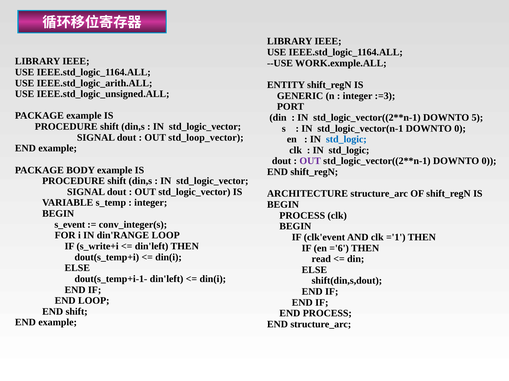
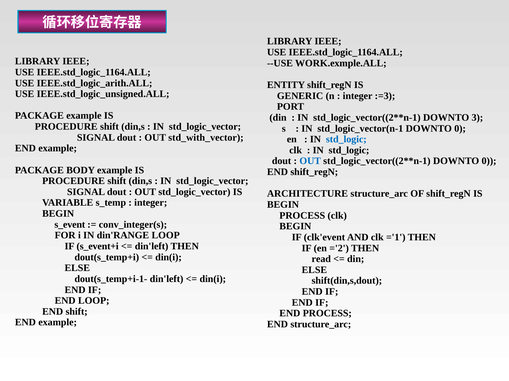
5: 5 -> 3
std_loop_vector: std_loop_vector -> std_with_vector
OUT at (310, 161) colour: purple -> blue
s_write+i: s_write+i -> s_event+i
='6: ='6 -> ='2
